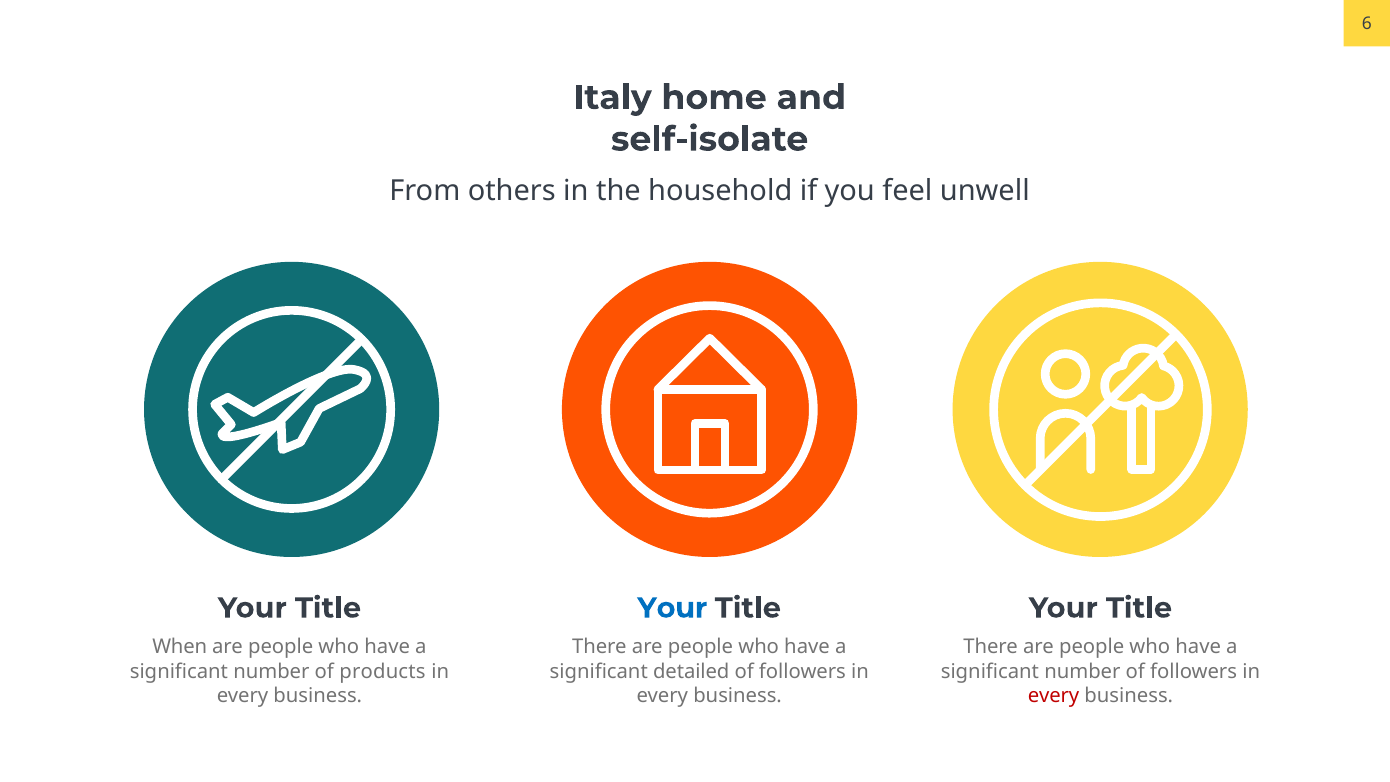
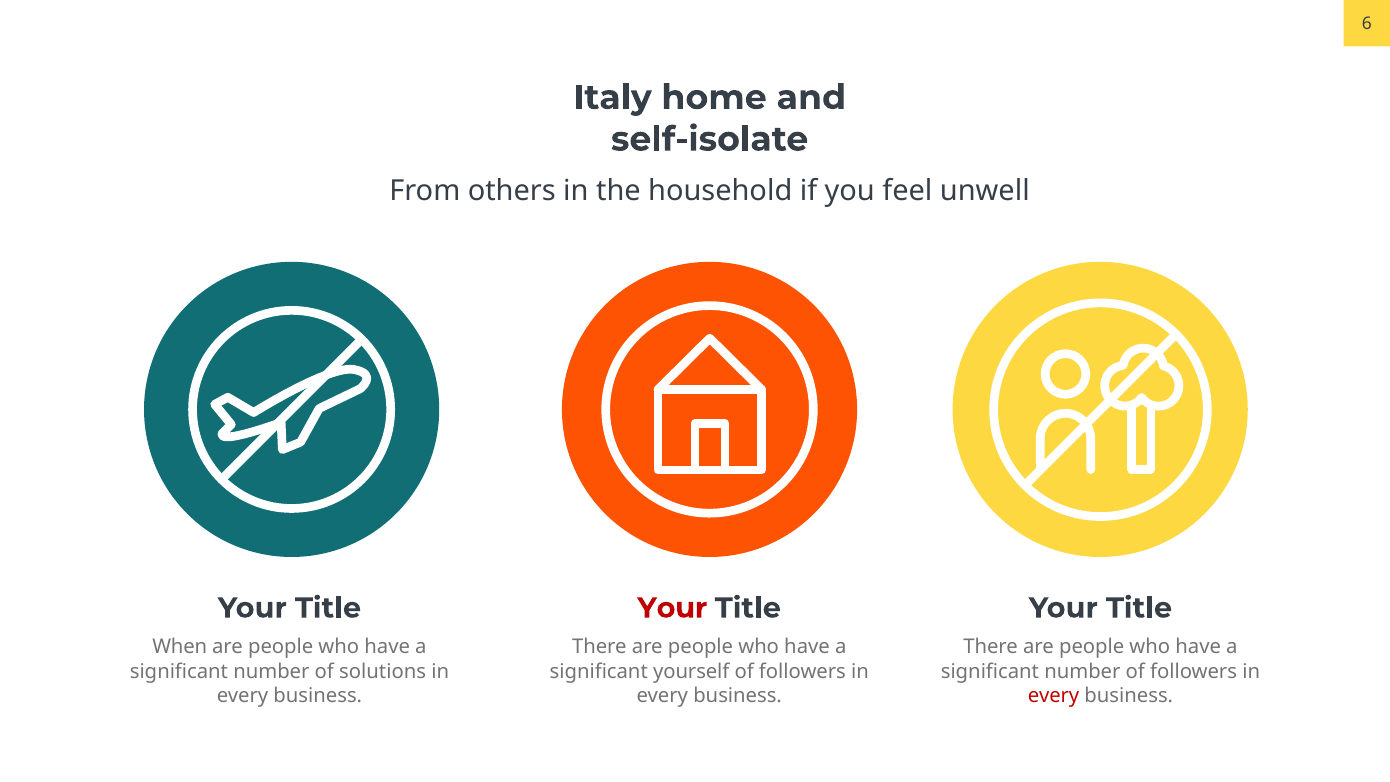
Your at (672, 608) colour: blue -> red
products: products -> solutions
detailed: detailed -> yourself
